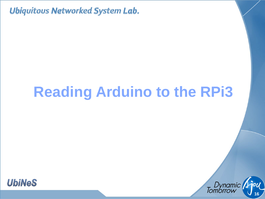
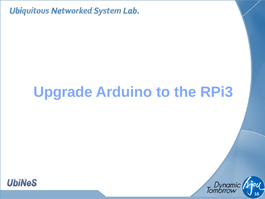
Reading: Reading -> Upgrade
